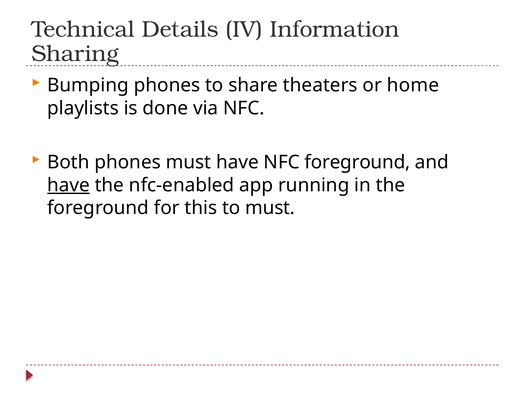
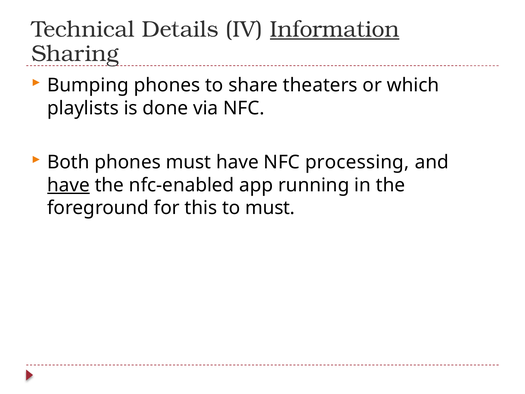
Information underline: none -> present
home: home -> which
NFC foreground: foreground -> processing
